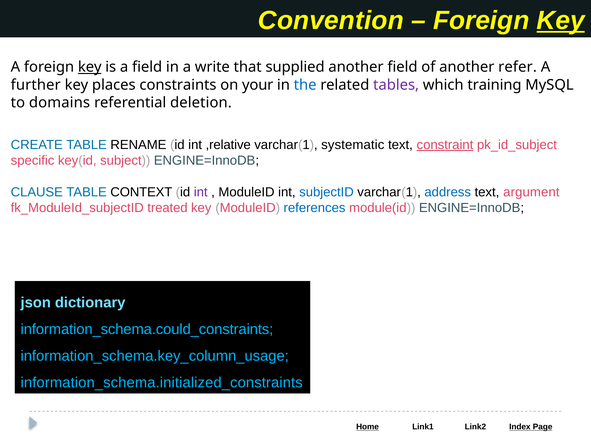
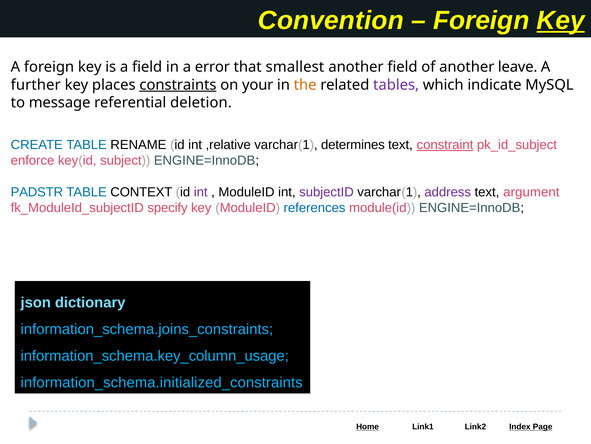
key at (90, 67) underline: present -> none
write: write -> error
supplied: supplied -> smallest
refer: refer -> leave
constraints underline: none -> present
the colour: blue -> orange
training: training -> indicate
domains: domains -> message
systematic: systematic -> determines
specific: specific -> enforce
CLAUSE: CLAUSE -> PADSTR
subjectID colour: blue -> purple
address colour: blue -> purple
treated: treated -> specify
information_schema.could_constraints: information_schema.could_constraints -> information_schema.joins_constraints
